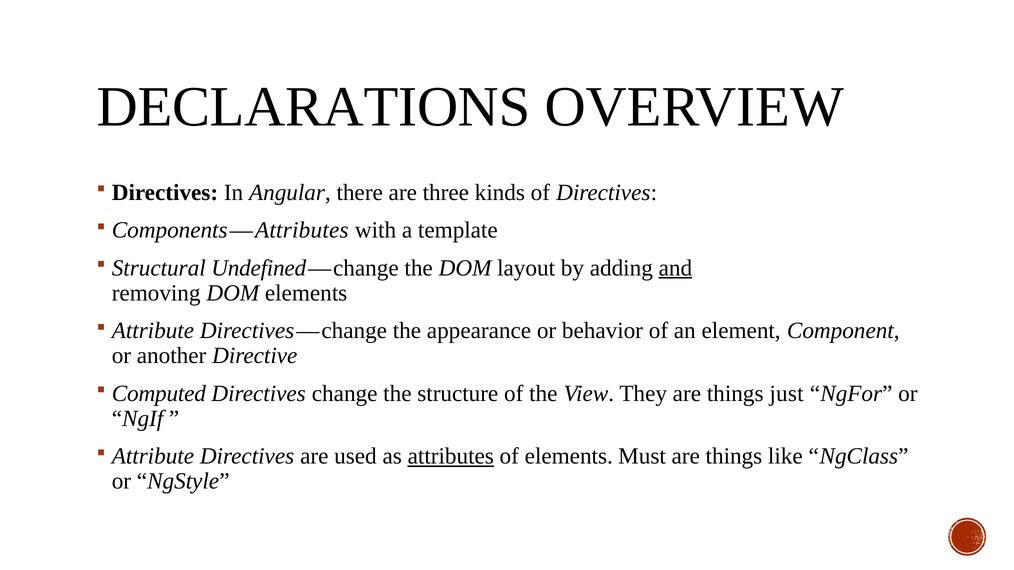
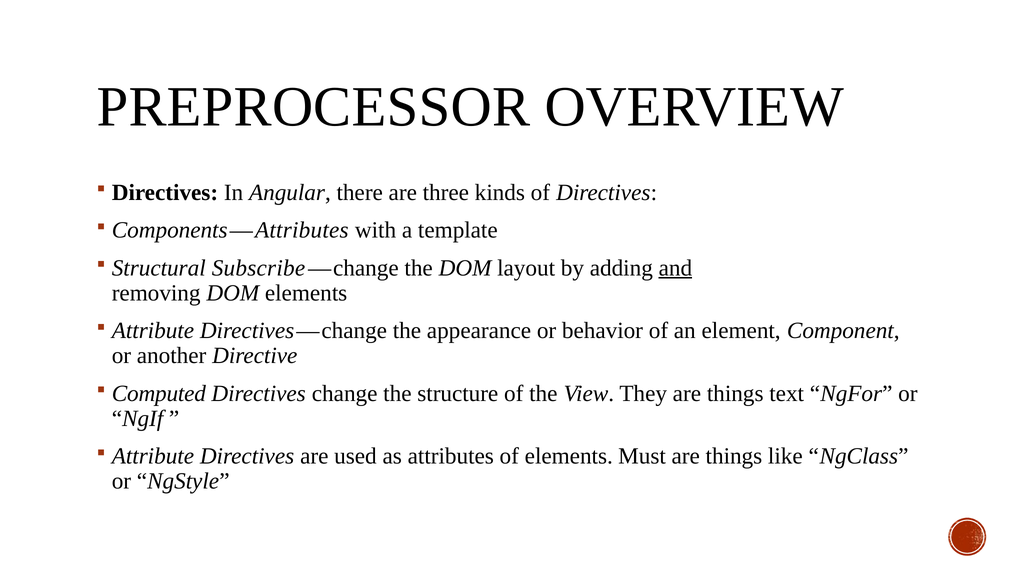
DECLARATIONS: DECLARATIONS -> PREPROCESSOR
Undefined: Undefined -> Subscribe
just: just -> text
attributes at (451, 456) underline: present -> none
